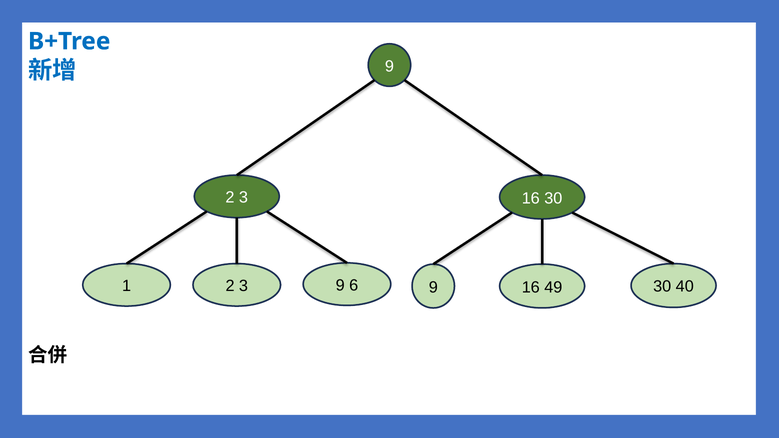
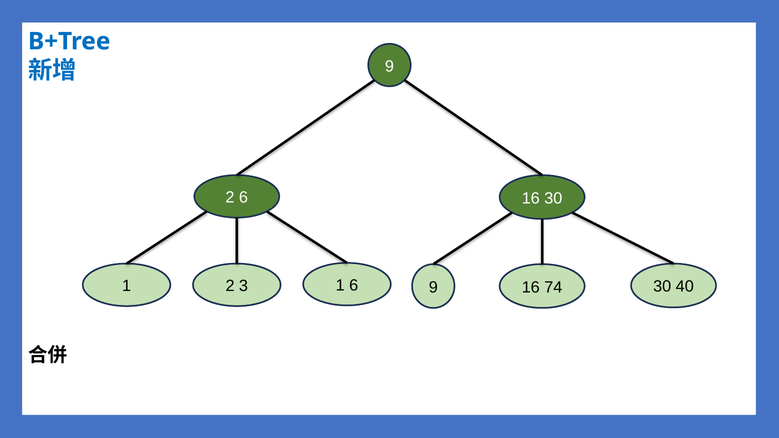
3 at (244, 198): 3 -> 6
1 9: 9 -> 1
49: 49 -> 74
